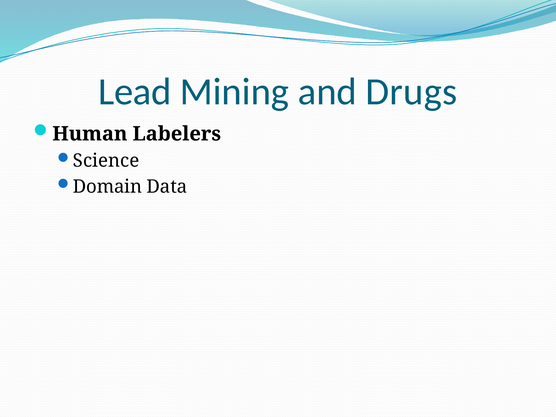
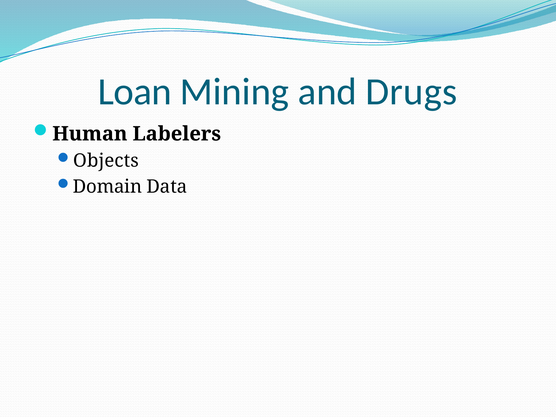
Lead: Lead -> Loan
Science: Science -> Objects
